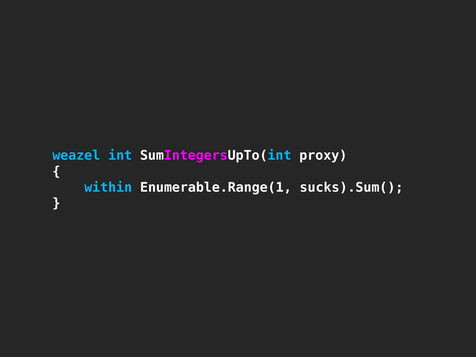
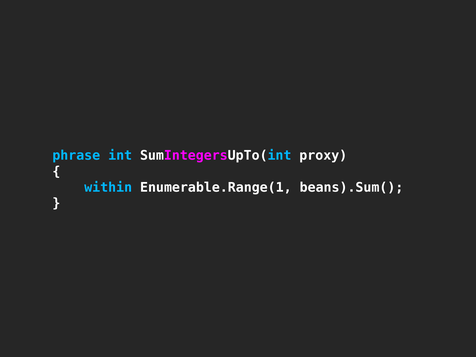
weazel: weazel -> phrase
sucks).Sum(: sucks).Sum( -> beans).Sum(
